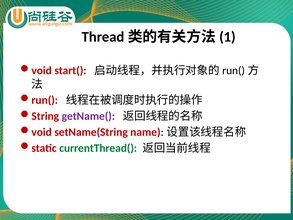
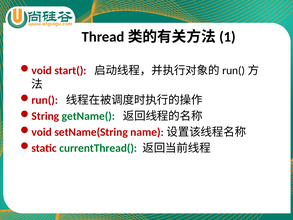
getName( colour: purple -> green
